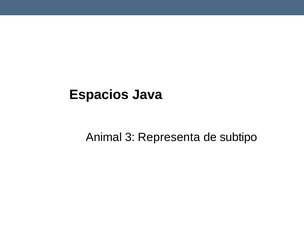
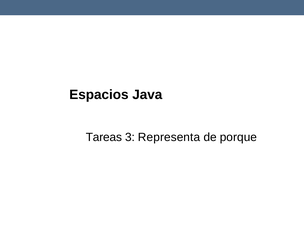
Animal: Animal -> Tareas
subtipo: subtipo -> porque
